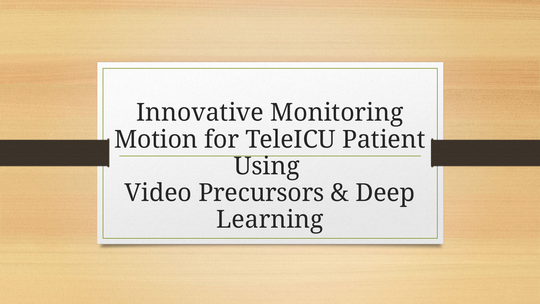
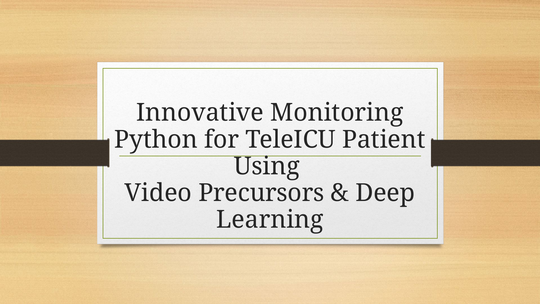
Motion: Motion -> Python
